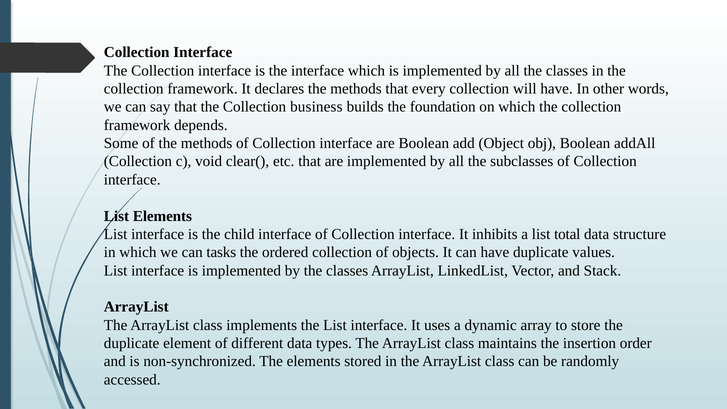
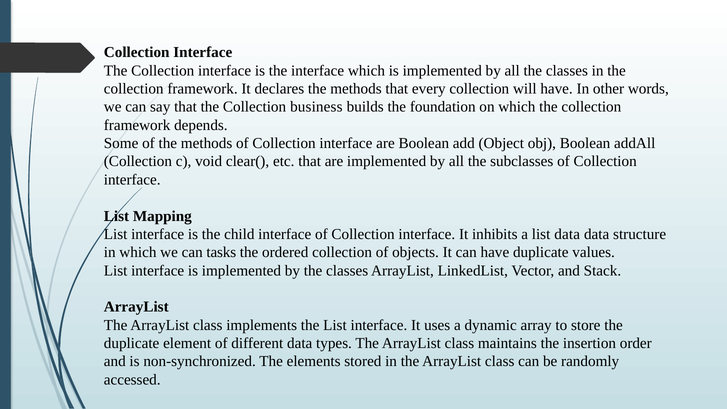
List Elements: Elements -> Mapping
list total: total -> data
